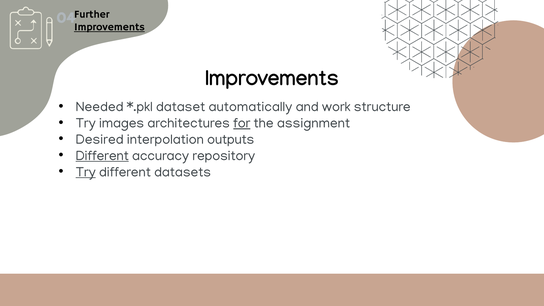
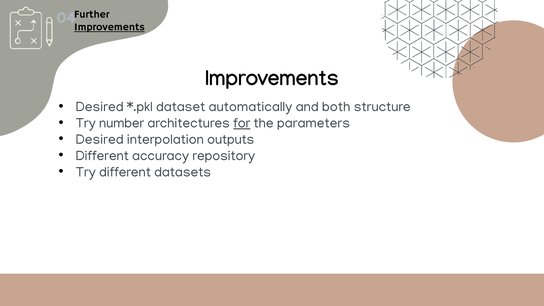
Needed at (100, 107): Needed -> Desired
work: work -> both
images: images -> number
assignment: assignment -> parameters
Different at (102, 156) underline: present -> none
Try at (86, 172) underline: present -> none
